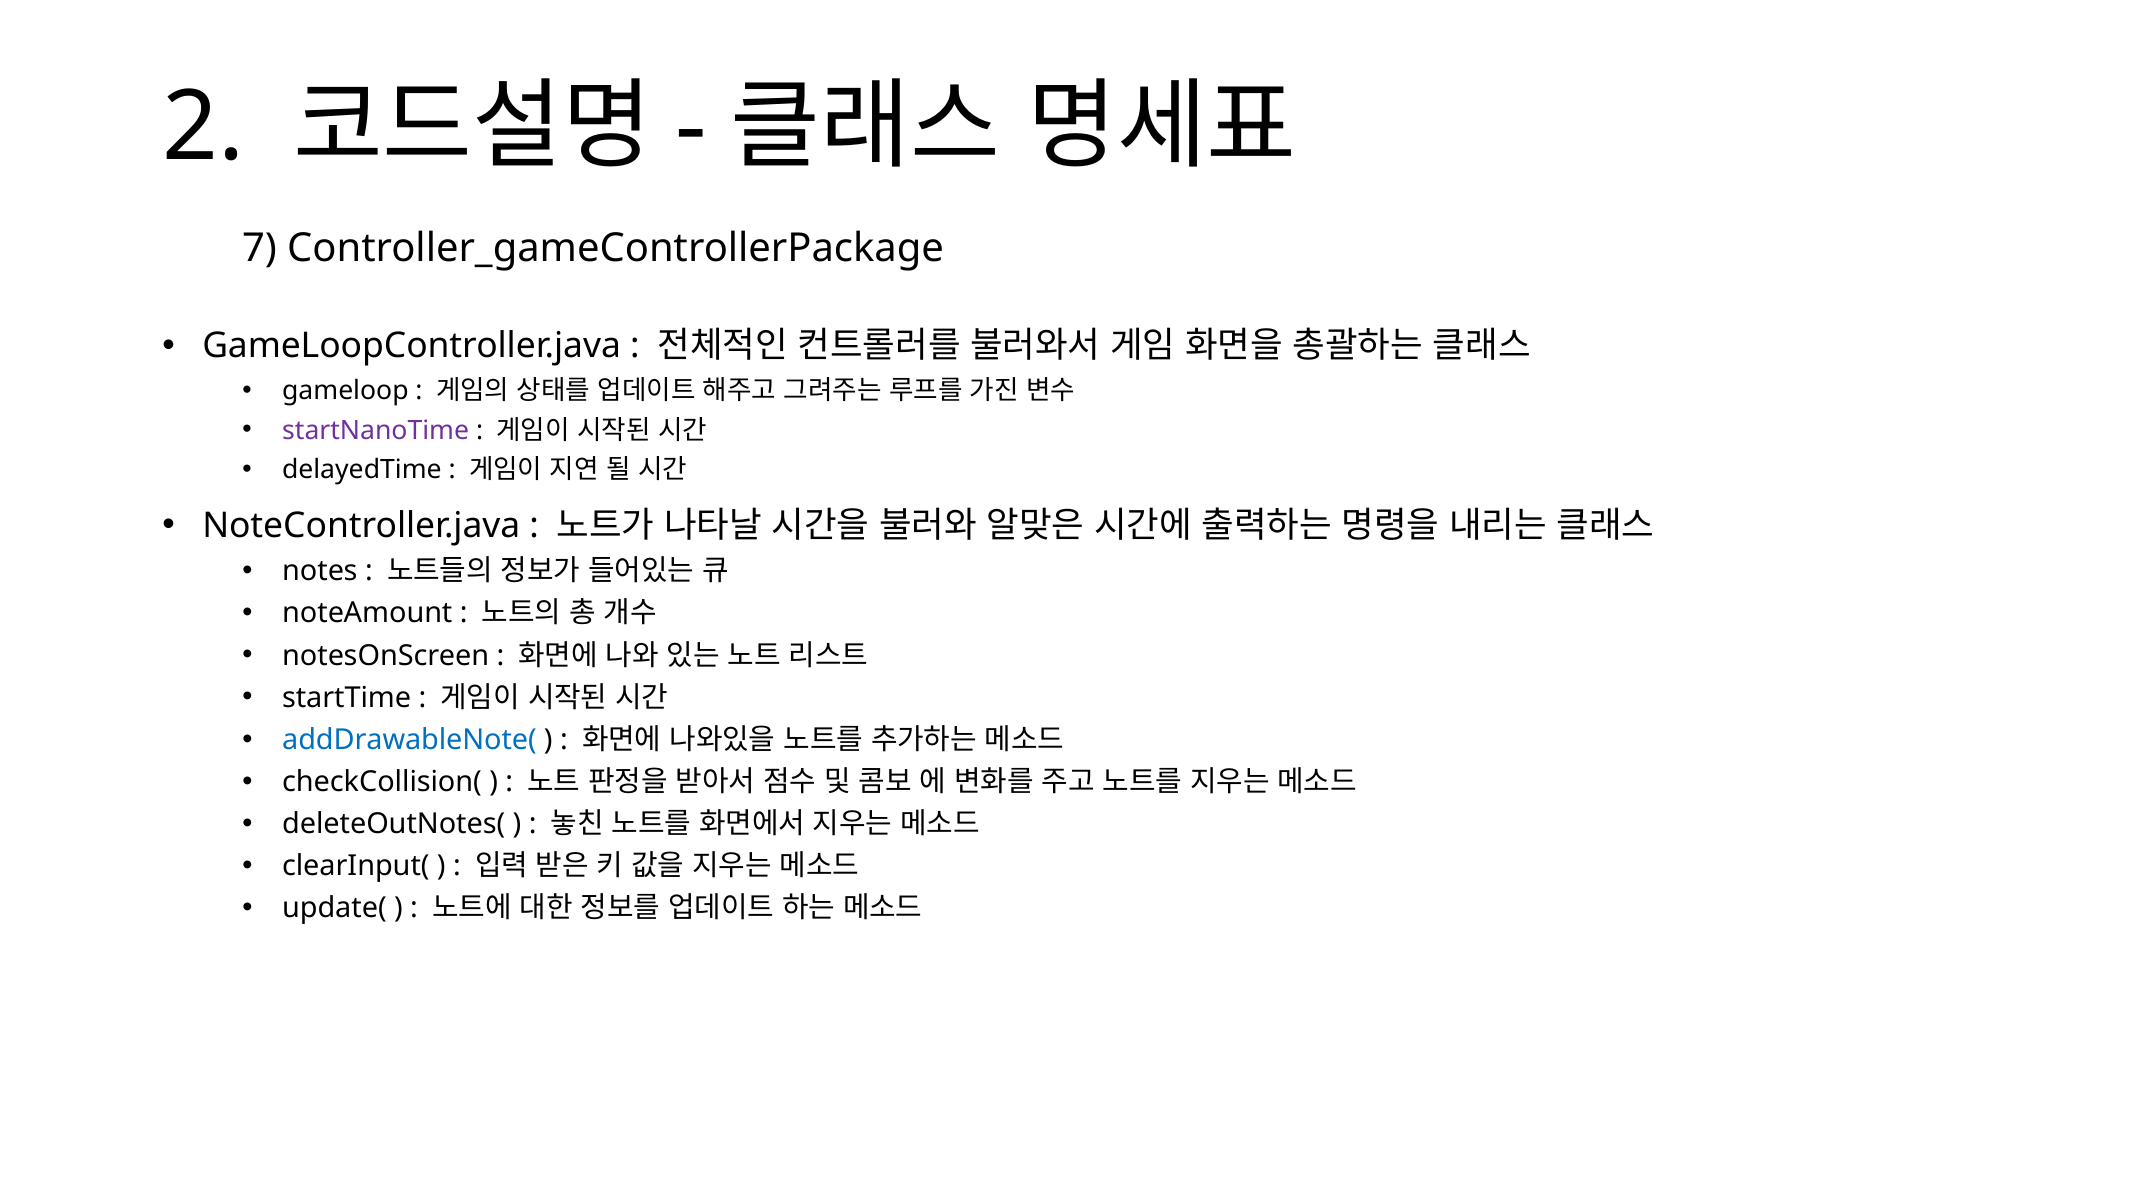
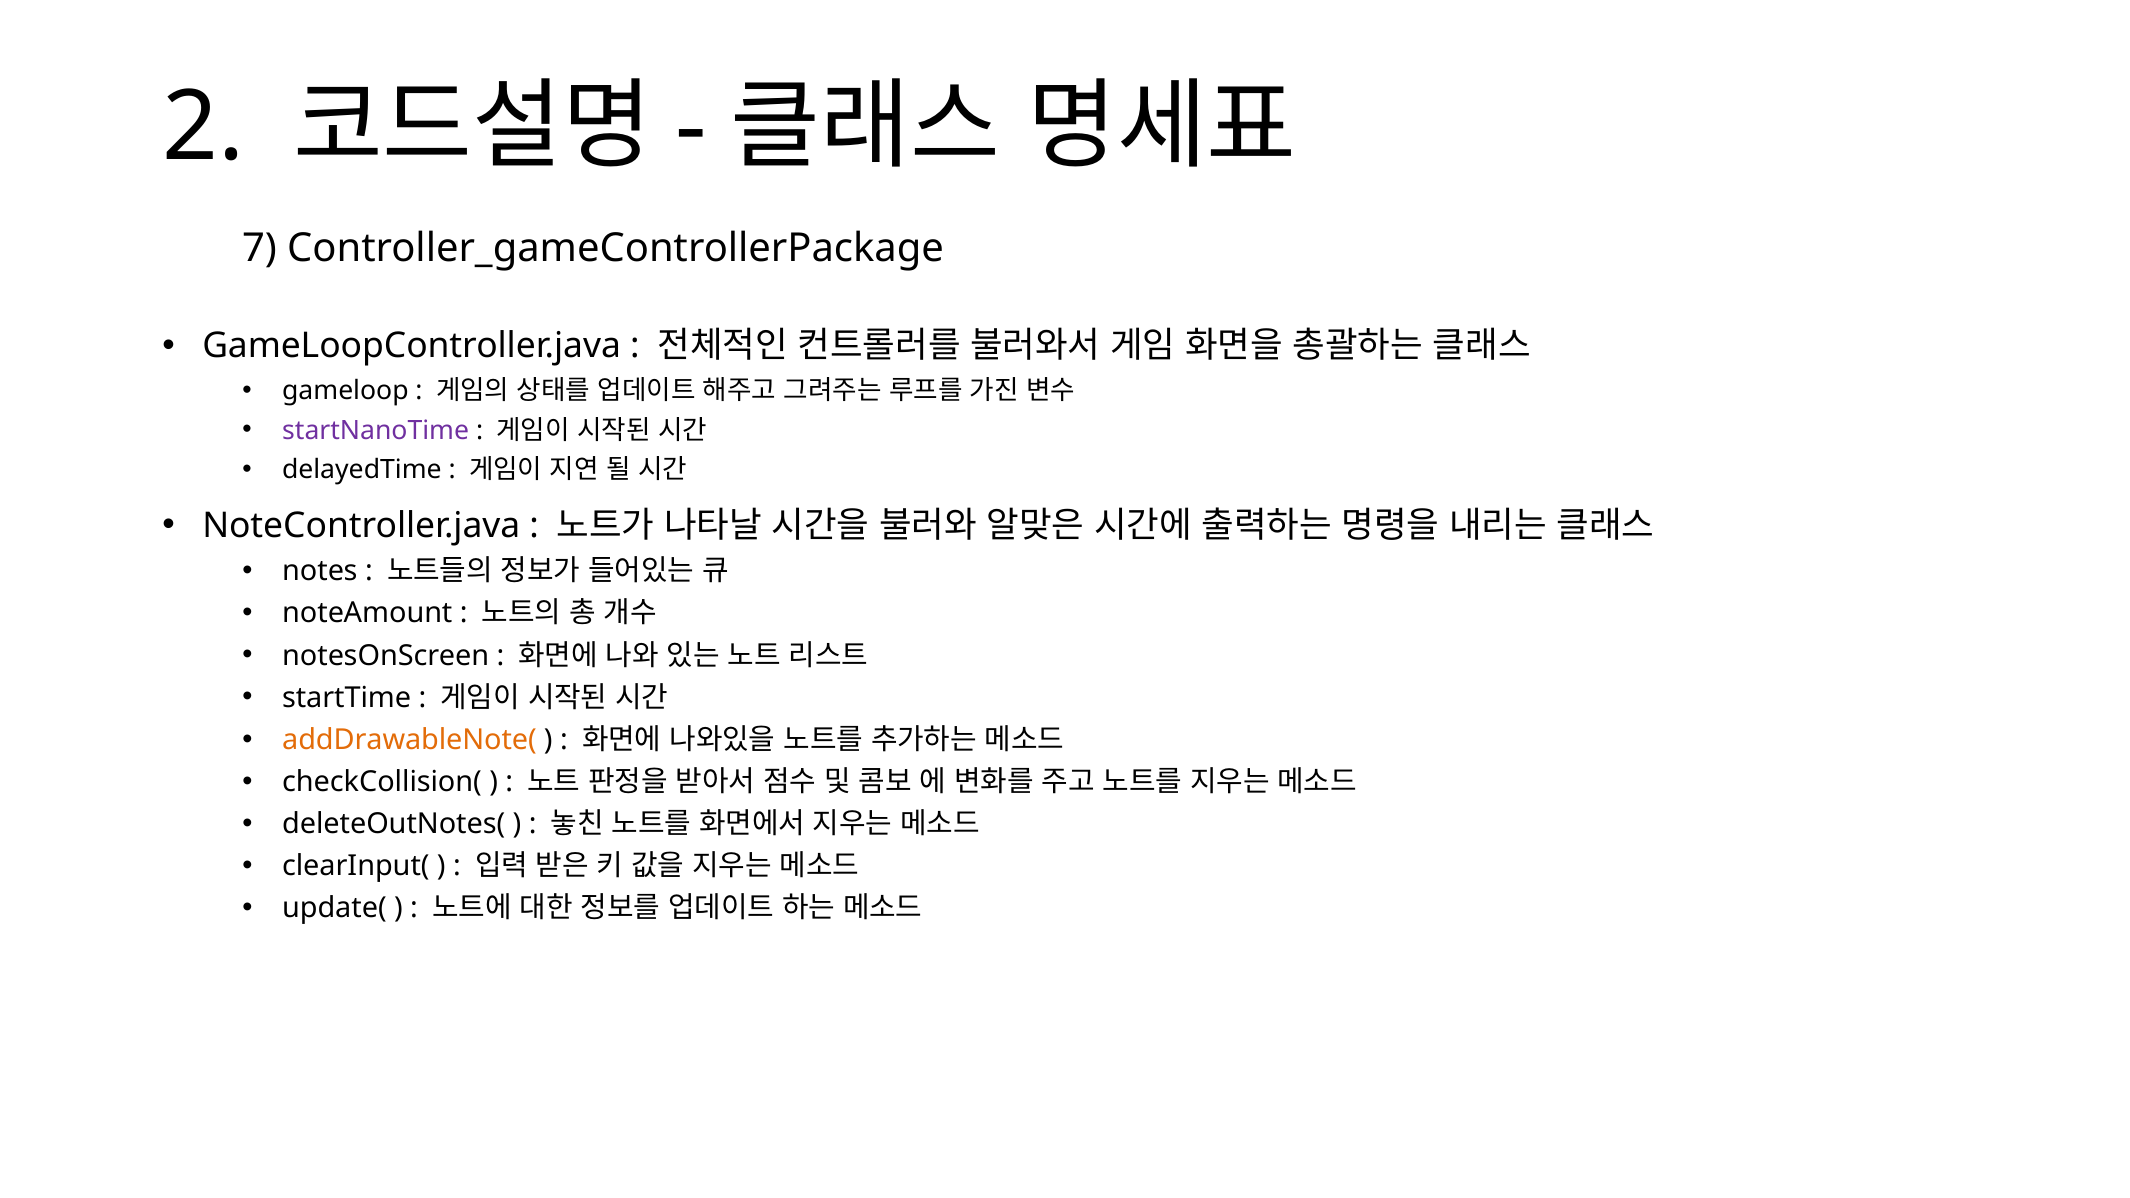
addDrawableNote( colour: blue -> orange
